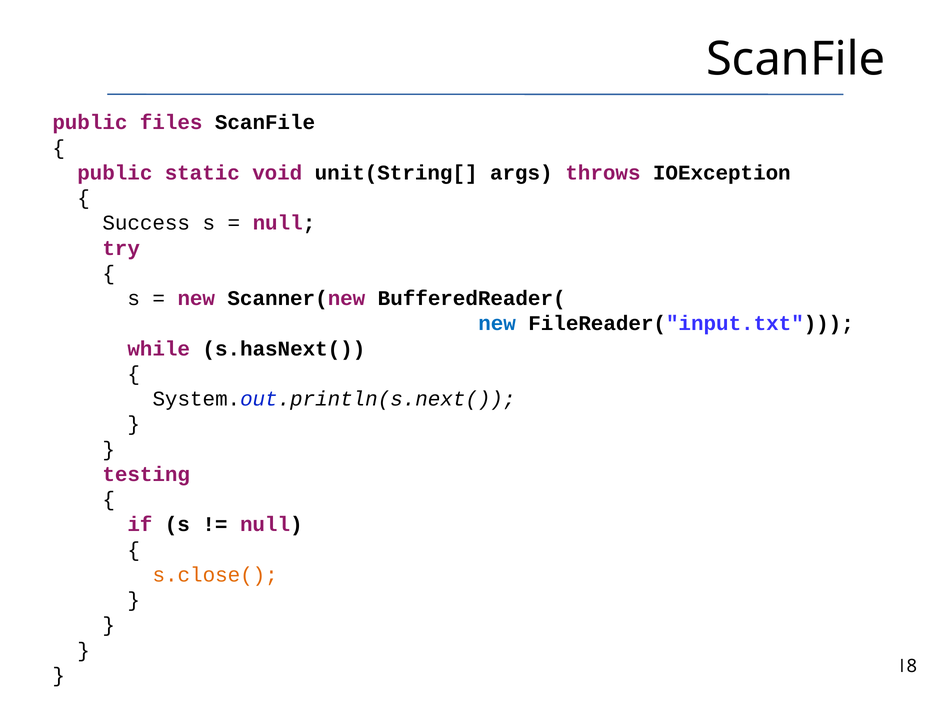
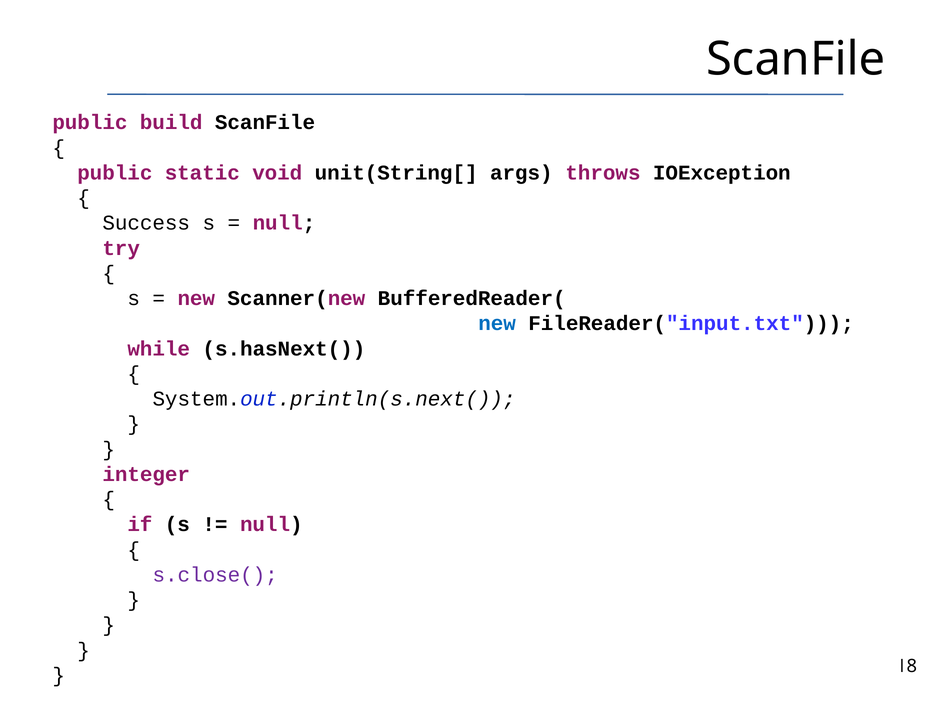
files: files -> build
testing: testing -> integer
s.close( colour: orange -> purple
